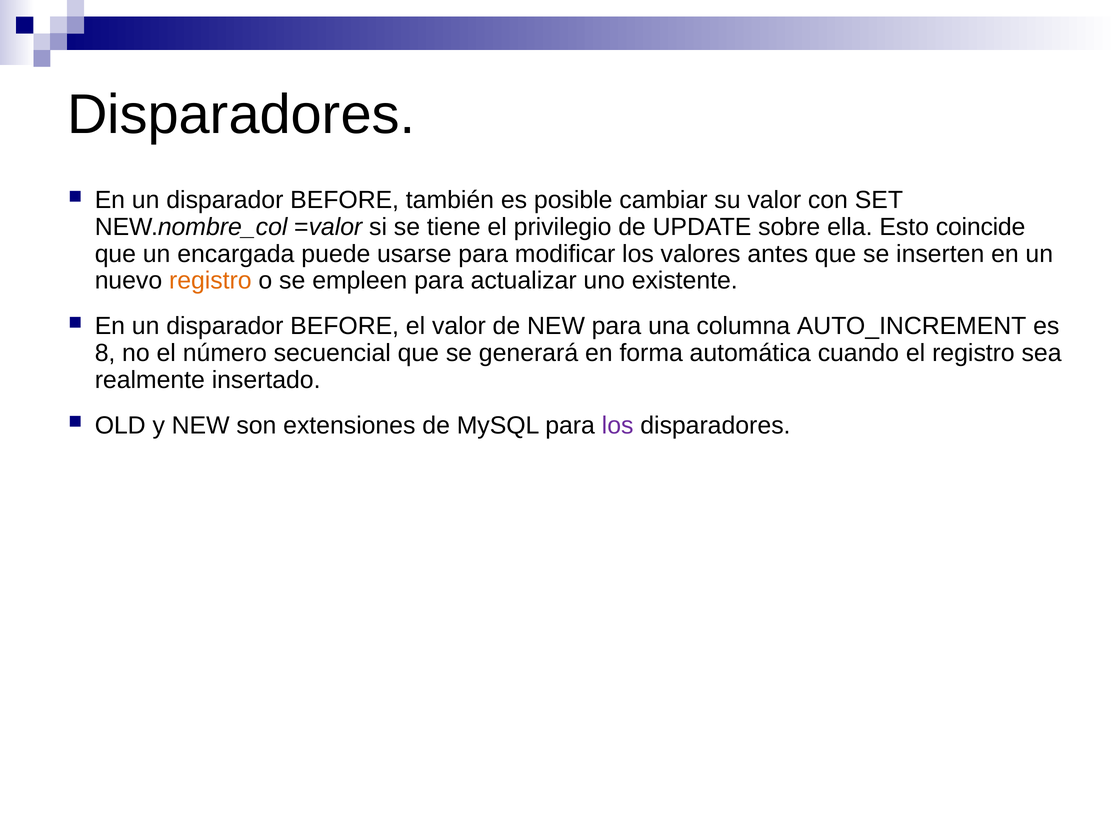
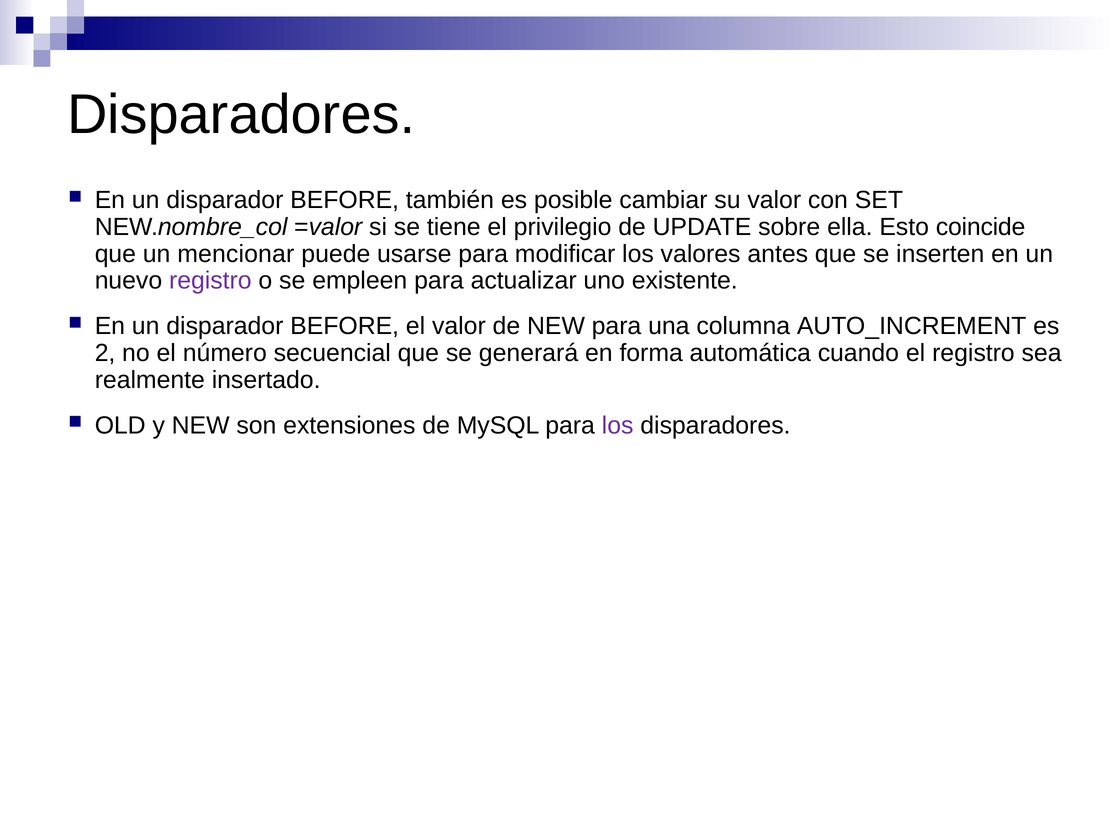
encargada: encargada -> mencionar
registro at (210, 281) colour: orange -> purple
8: 8 -> 2
